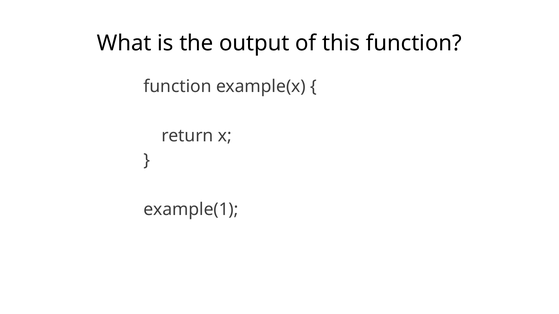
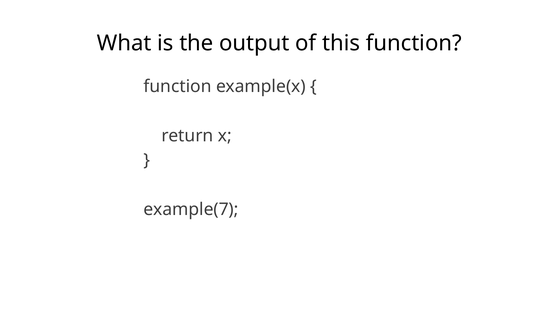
example(1: example(1 -> example(7
